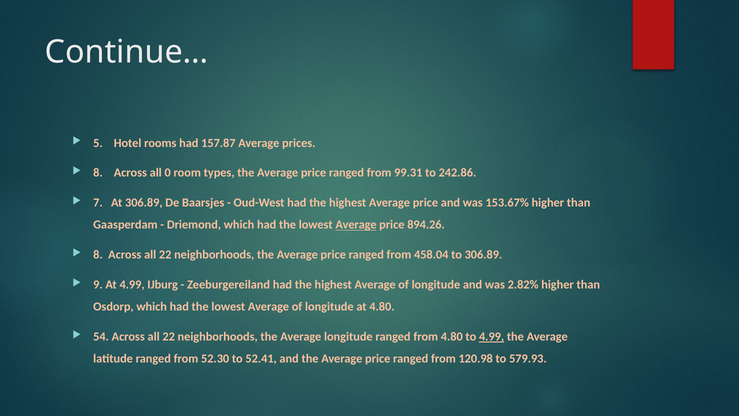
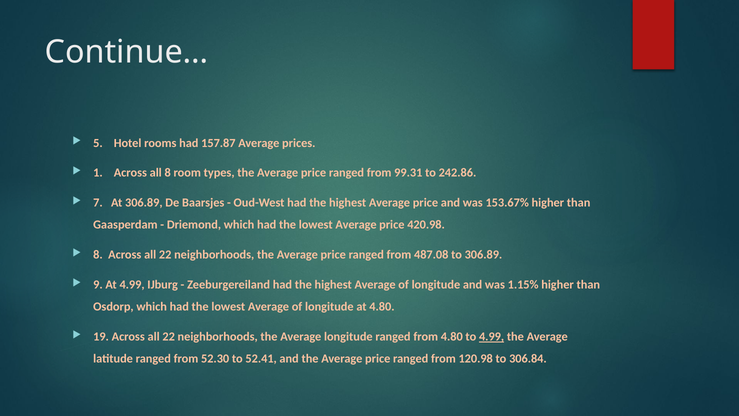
8 at (98, 173): 8 -> 1
all 0: 0 -> 8
Average at (356, 225) underline: present -> none
894.26: 894.26 -> 420.98
458.04: 458.04 -> 487.08
2.82%: 2.82% -> 1.15%
54: 54 -> 19
579.93: 579.93 -> 306.84
